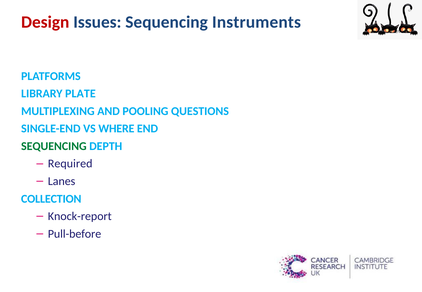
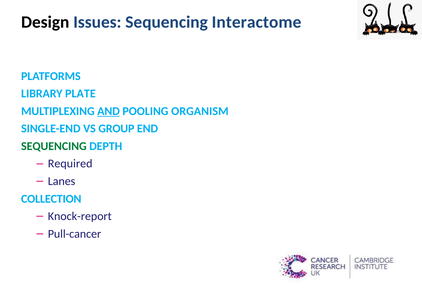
Design colour: red -> black
Instruments: Instruments -> Interactome
AND underline: none -> present
QUESTIONS: QUESTIONS -> ORGANISM
WHERE: WHERE -> GROUP
Pull-before: Pull-before -> Pull-cancer
